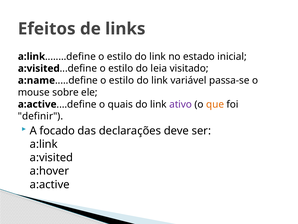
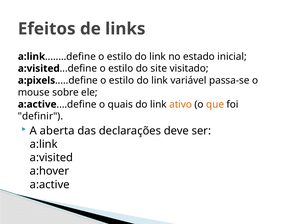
leia: leia -> site
a:name: a:name -> a:pixels
ativo colour: purple -> orange
focado: focado -> aberta
